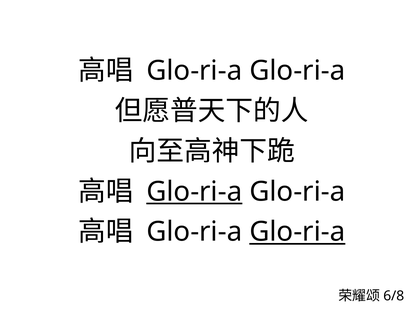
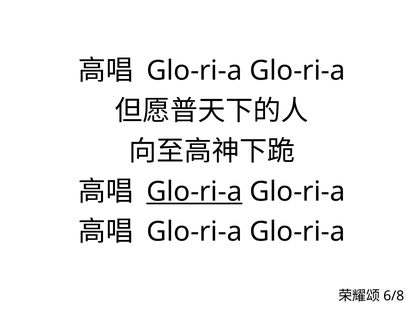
Glo-ri-a at (297, 232) underline: present -> none
